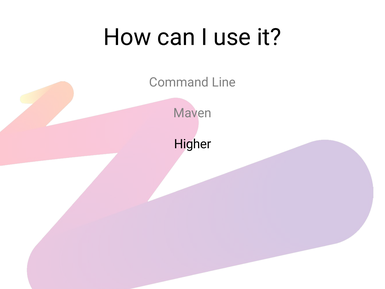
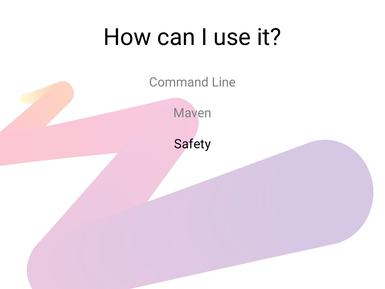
Higher: Higher -> Safety
